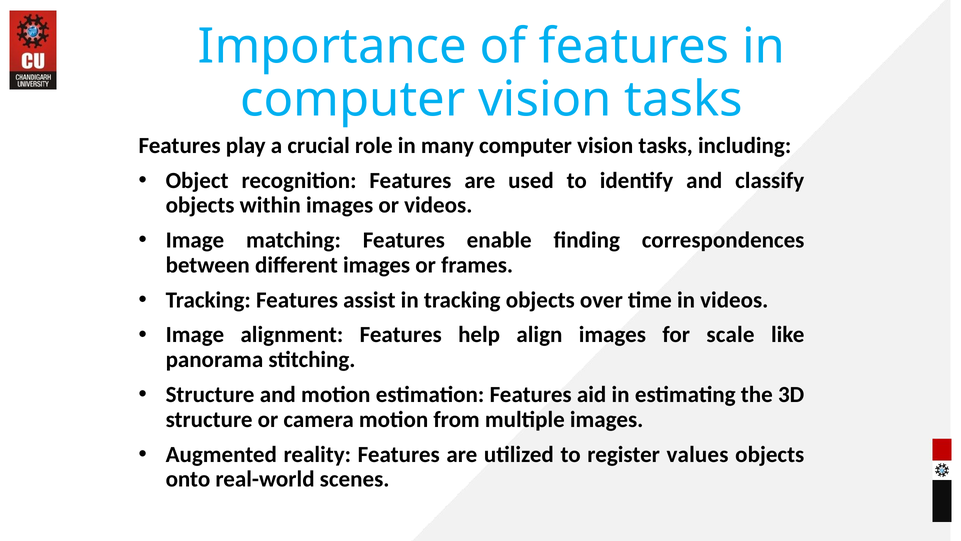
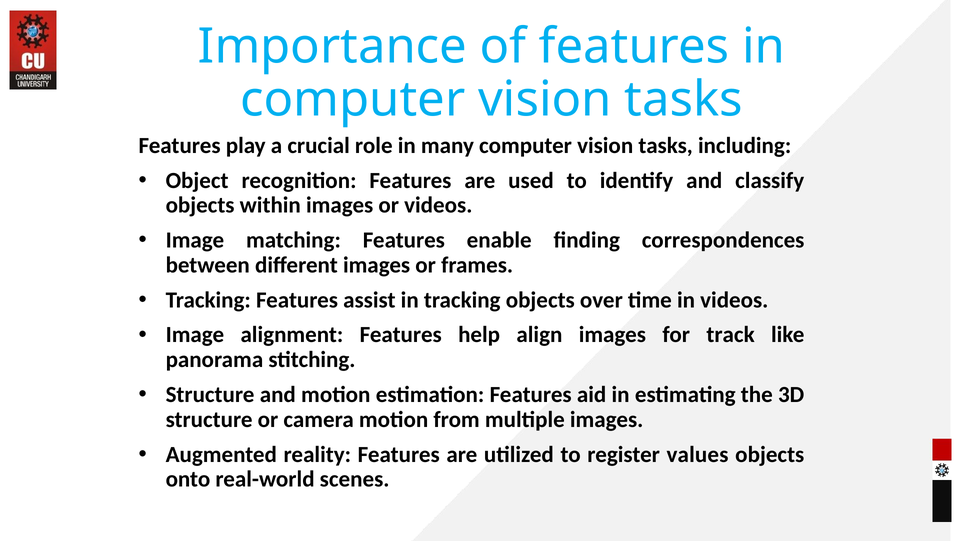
scale: scale -> track
